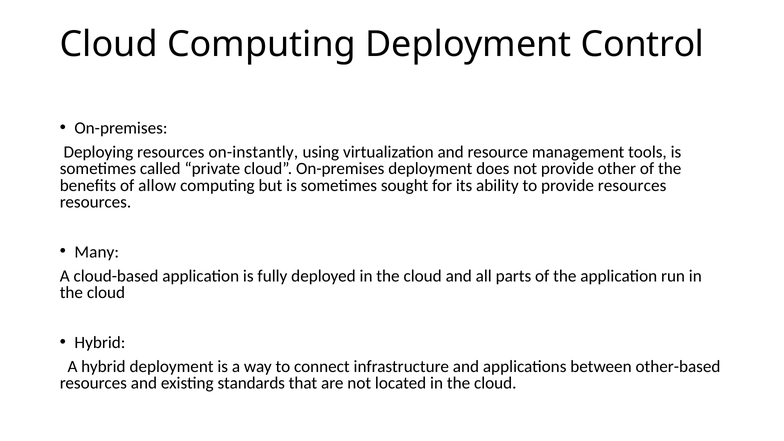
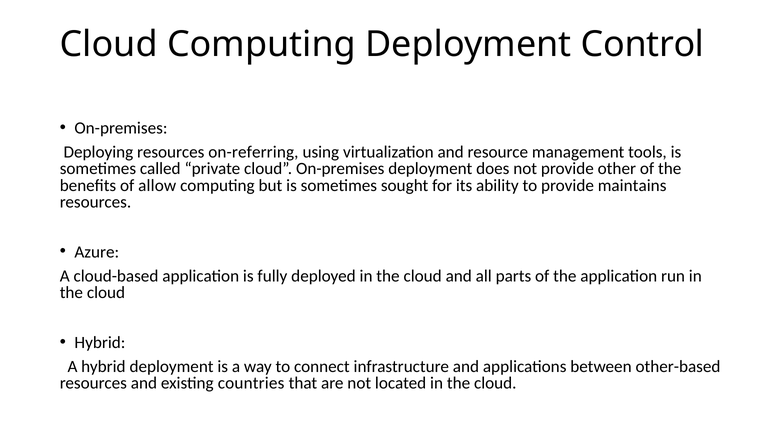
on-instantly: on-instantly -> on-referring
provide resources: resources -> maintains
Many: Many -> Azure
standards: standards -> countries
